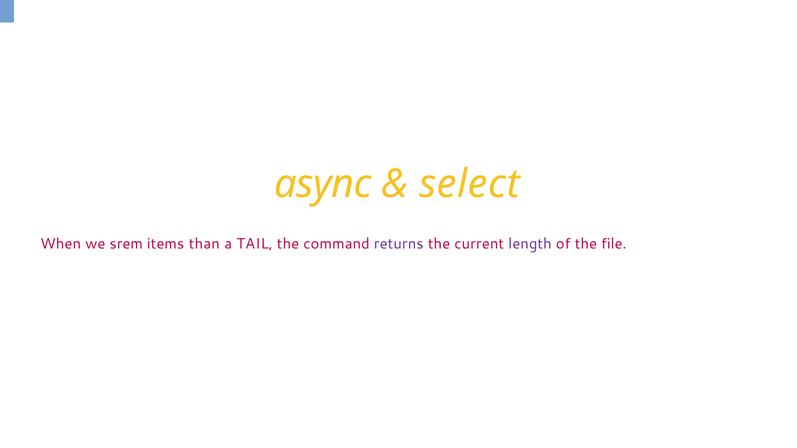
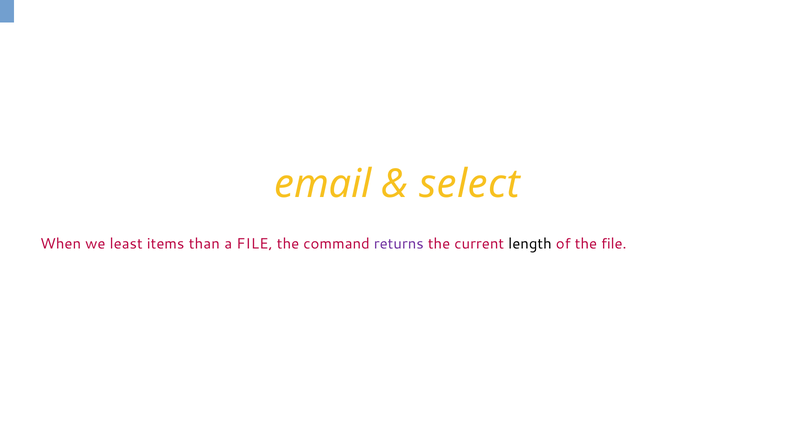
async: async -> email
srem: srem -> least
a TAIL: TAIL -> FILE
length colour: purple -> black
